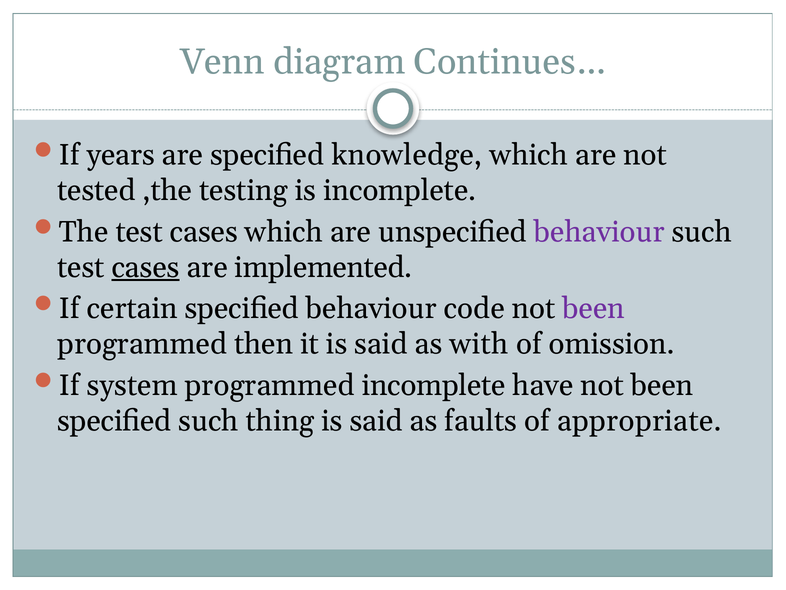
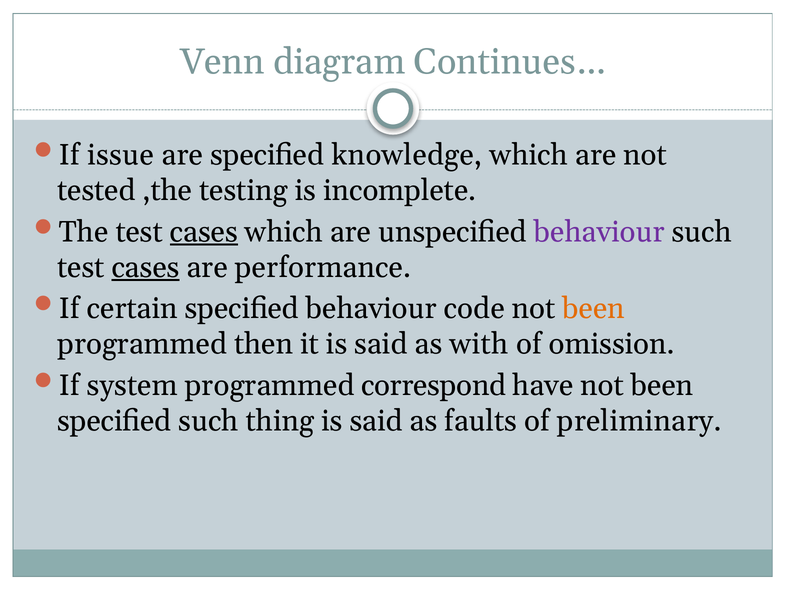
years: years -> issue
cases at (204, 232) underline: none -> present
implemented: implemented -> performance
been at (594, 308) colour: purple -> orange
programmed incomplete: incomplete -> correspond
appropriate: appropriate -> preliminary
